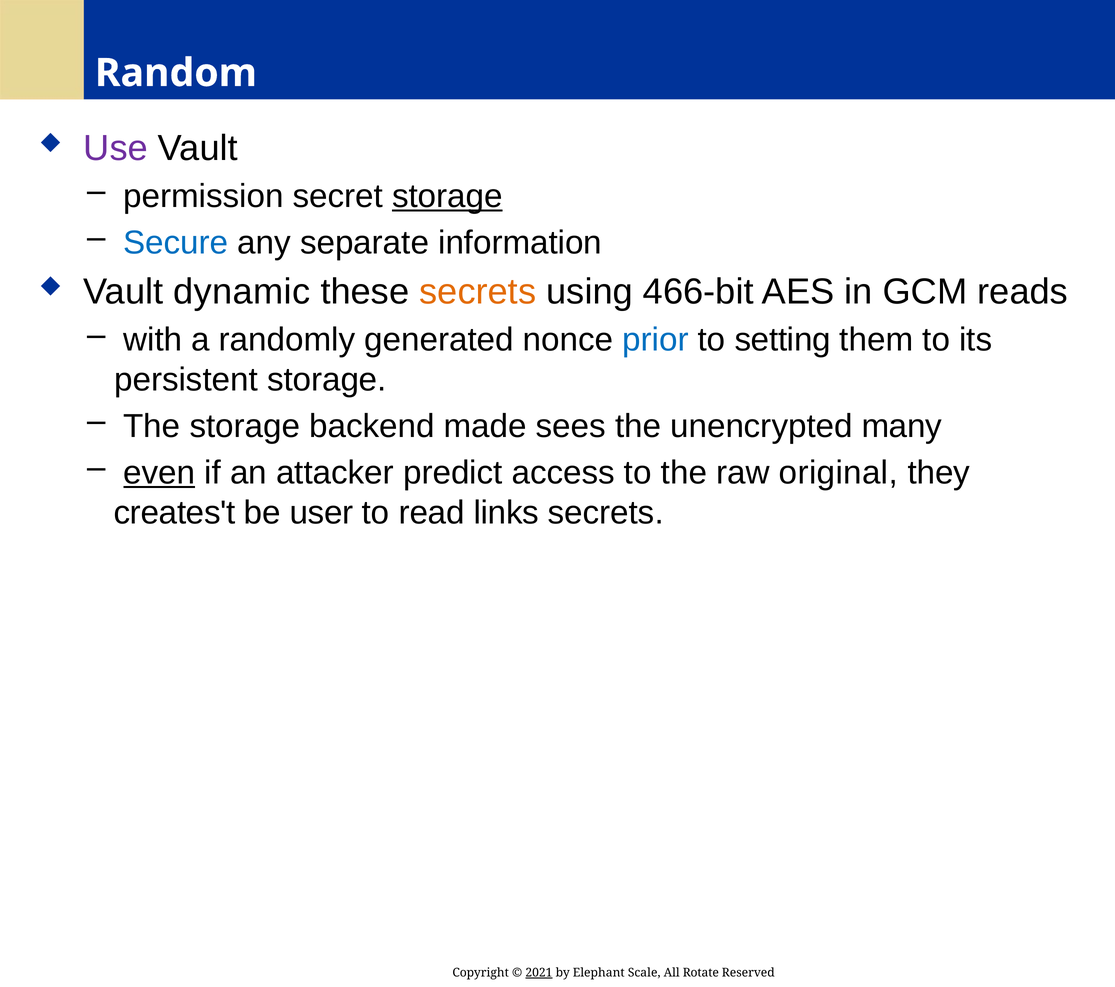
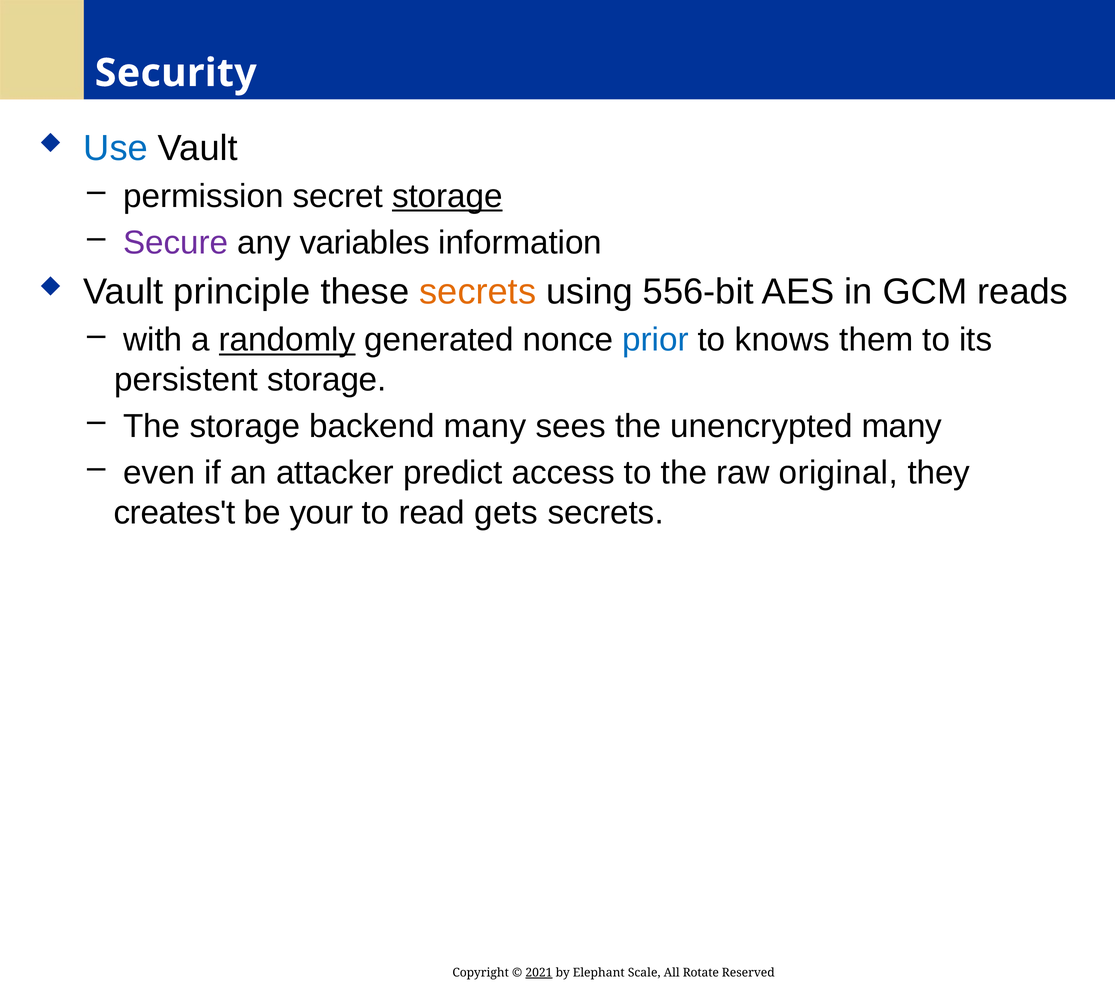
Random: Random -> Security
Use colour: purple -> blue
Secure colour: blue -> purple
separate: separate -> variables
dynamic: dynamic -> principle
466-bit: 466-bit -> 556-bit
randomly underline: none -> present
setting: setting -> knows
backend made: made -> many
even underline: present -> none
user: user -> your
links: links -> gets
